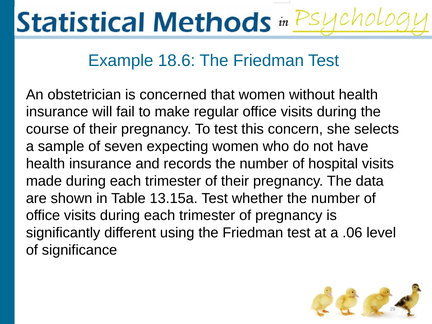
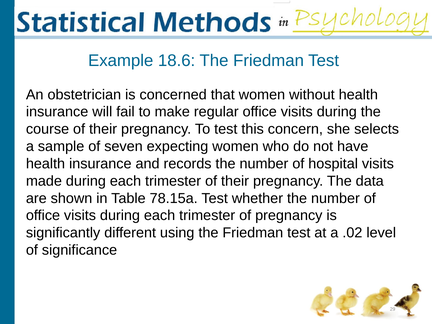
13.15a: 13.15a -> 78.15a
.06: .06 -> .02
